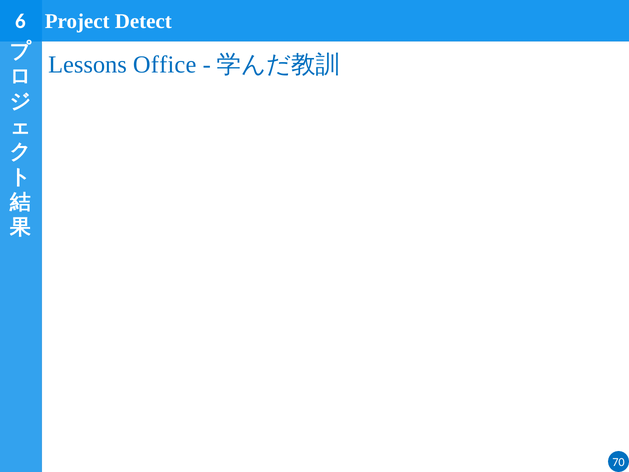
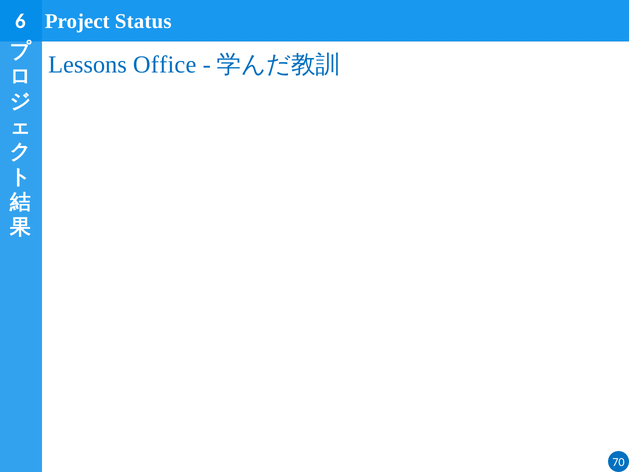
Detect: Detect -> Status
